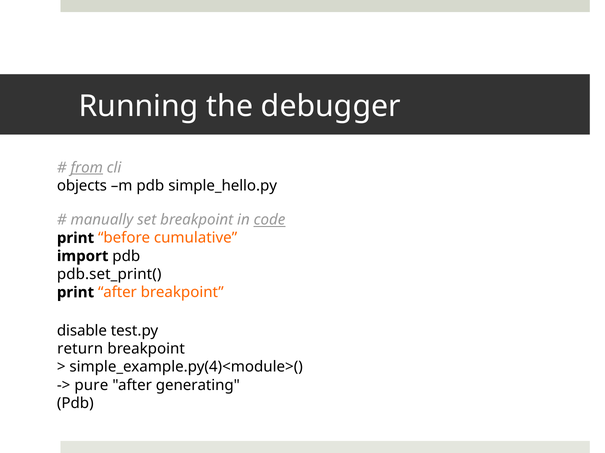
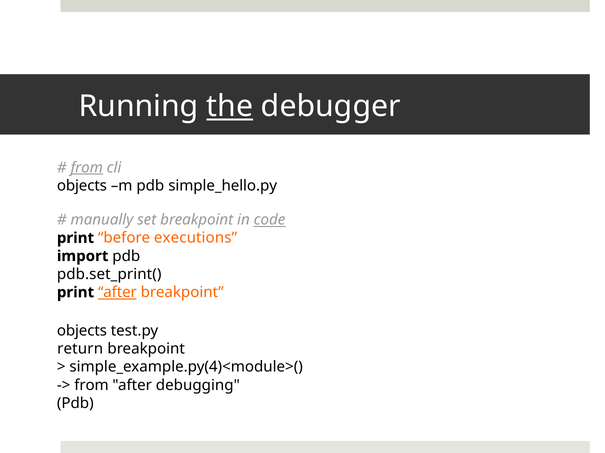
the underline: none -> present
cumulative: cumulative -> executions
after at (117, 293) underline: none -> present
disable at (82, 331): disable -> objects
pure at (91, 386): pure -> from
generating: generating -> debugging
